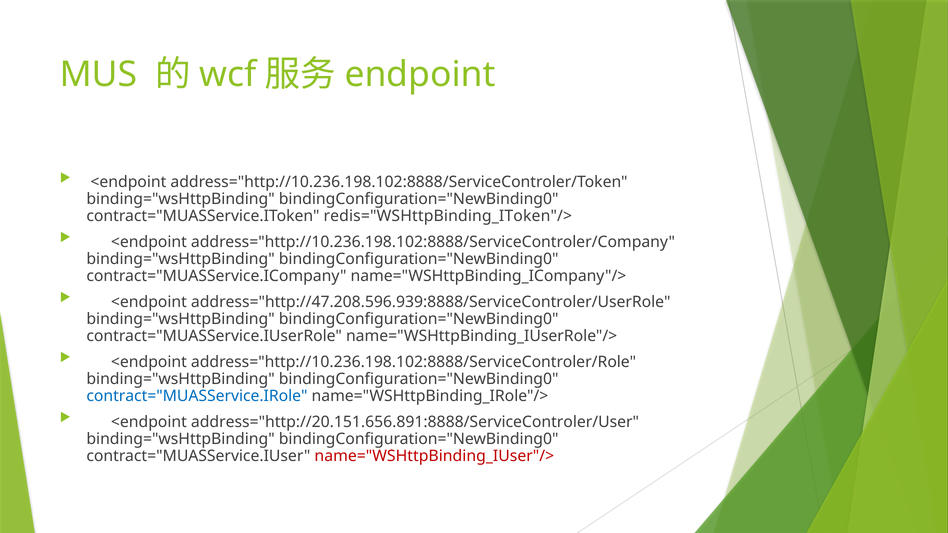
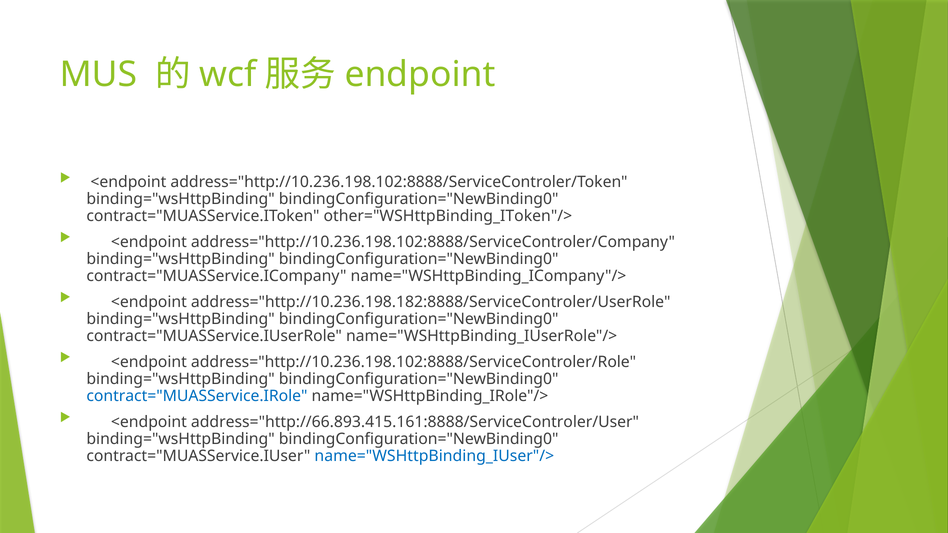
redis="WSHttpBinding_IToken"/>: redis="WSHttpBinding_IToken"/> -> other="WSHttpBinding_IToken"/>
address="http://47.208.596.939:8888/ServiceControler/UserRole: address="http://47.208.596.939:8888/ServiceControler/UserRole -> address="http://10.236.198.182:8888/ServiceControler/UserRole
address="http://20.151.656.891:8888/ServiceControler/User: address="http://20.151.656.891:8888/ServiceControler/User -> address="http://66.893.415.161:8888/ServiceControler/User
name="WSHttpBinding_IUser"/> colour: red -> blue
